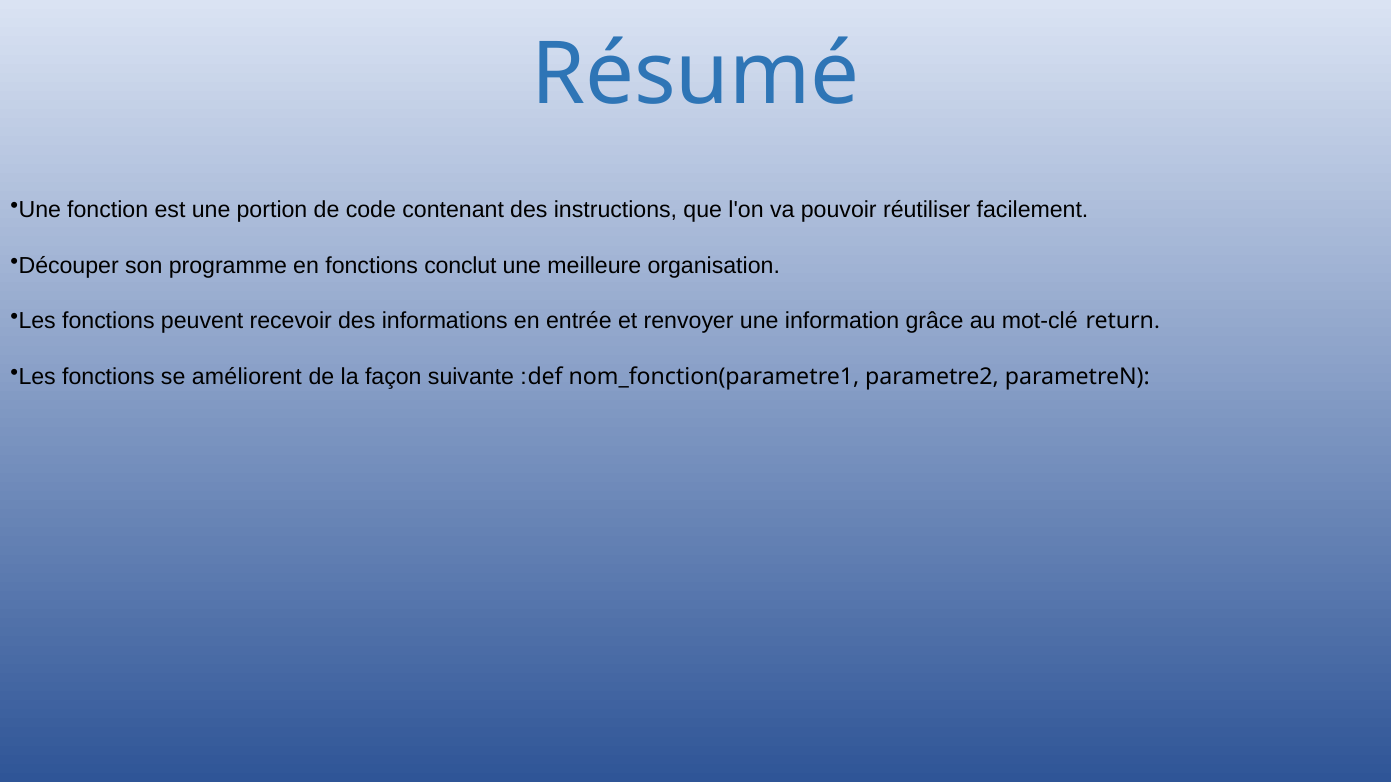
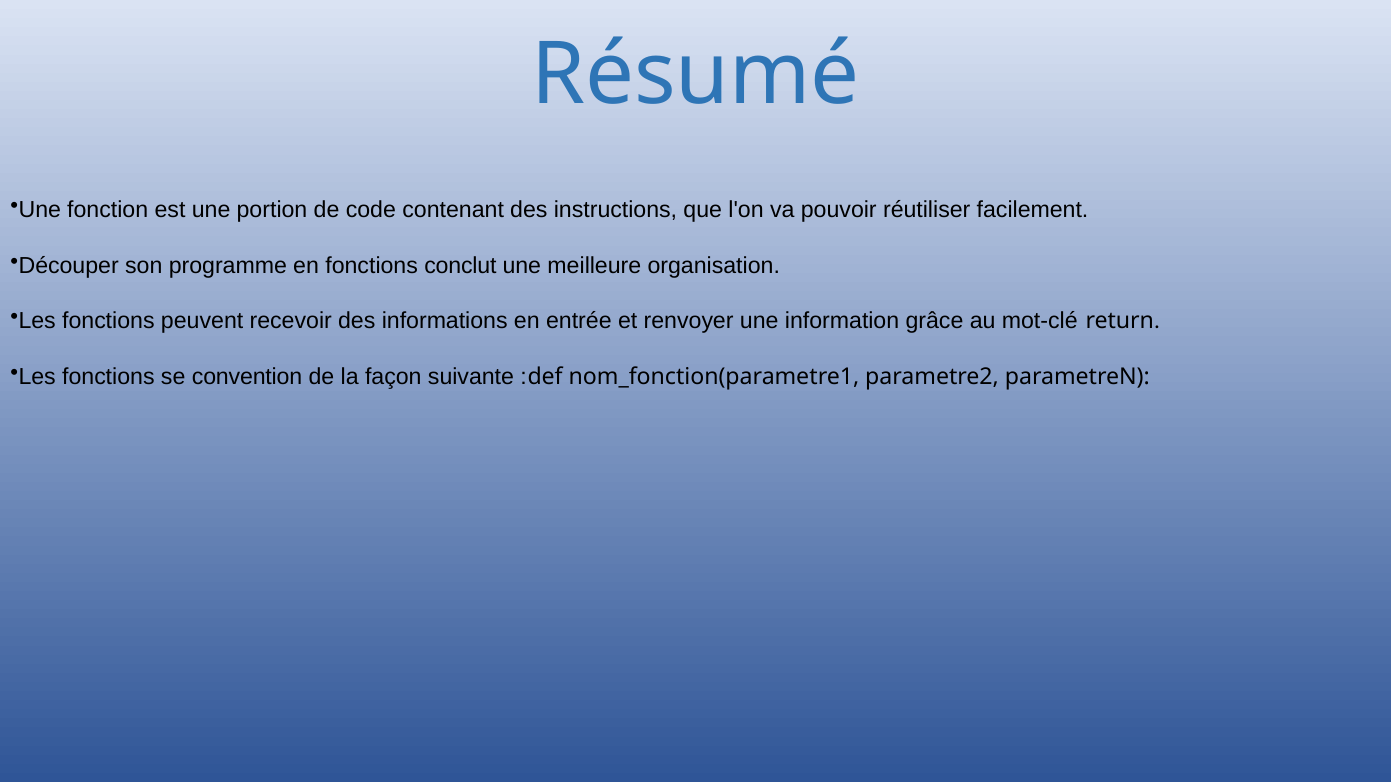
améliorent: améliorent -> convention
